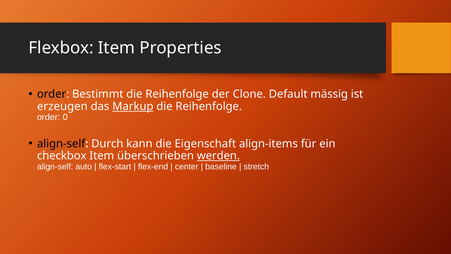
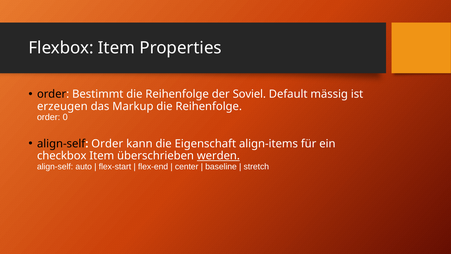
Clone: Clone -> Soviel
Markup underline: present -> none
Durch at (107, 144): Durch -> Order
